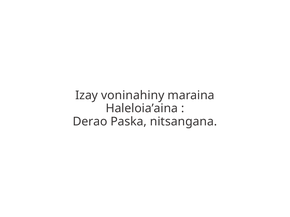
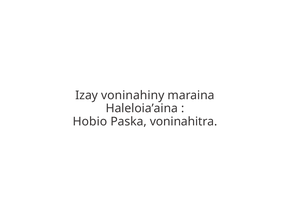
Derao: Derao -> Hobio
nitsangana: nitsangana -> voninahitra
